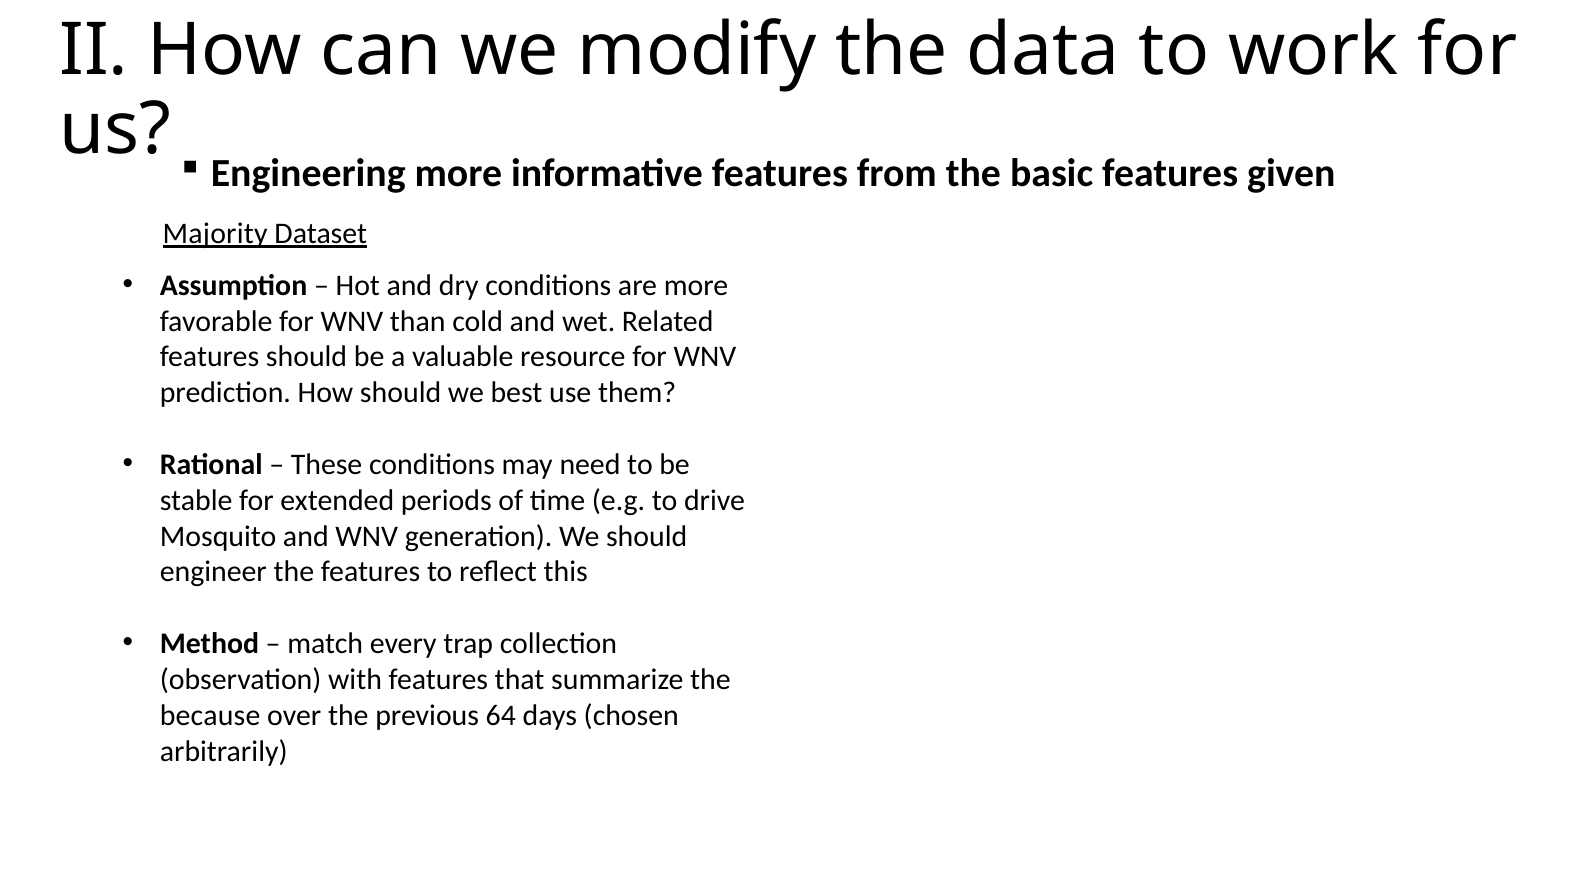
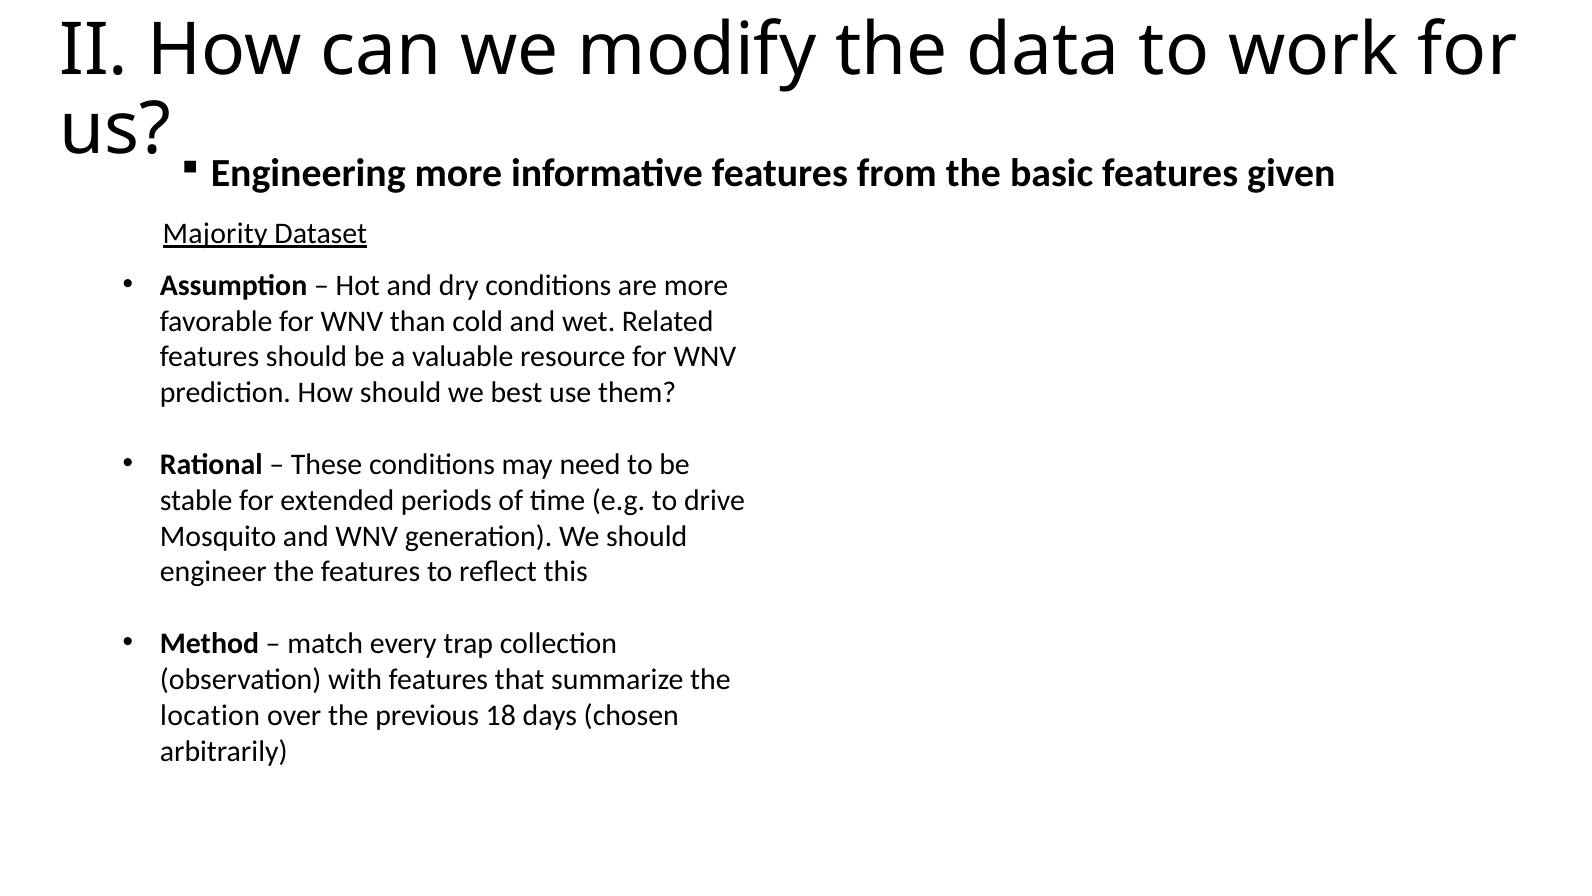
because: because -> location
64: 64 -> 18
